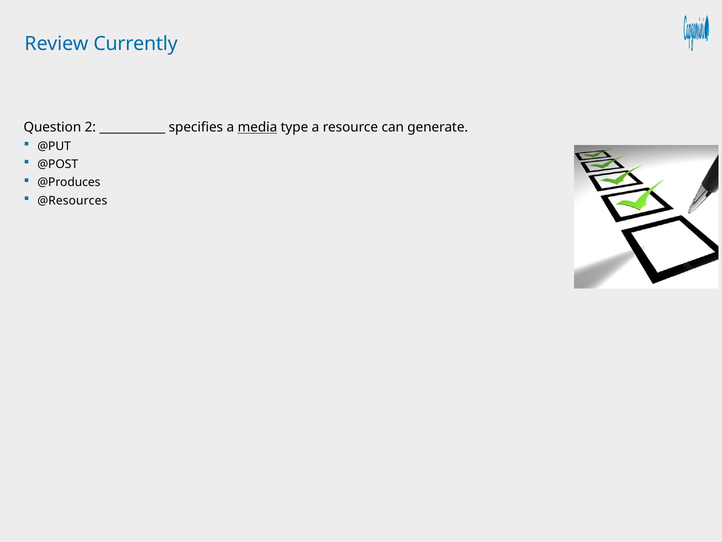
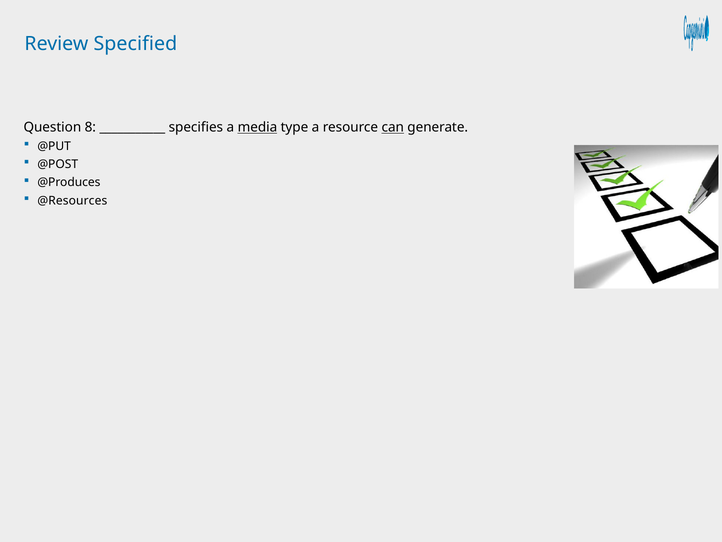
Currently: Currently -> Specified
2: 2 -> 8
can underline: none -> present
